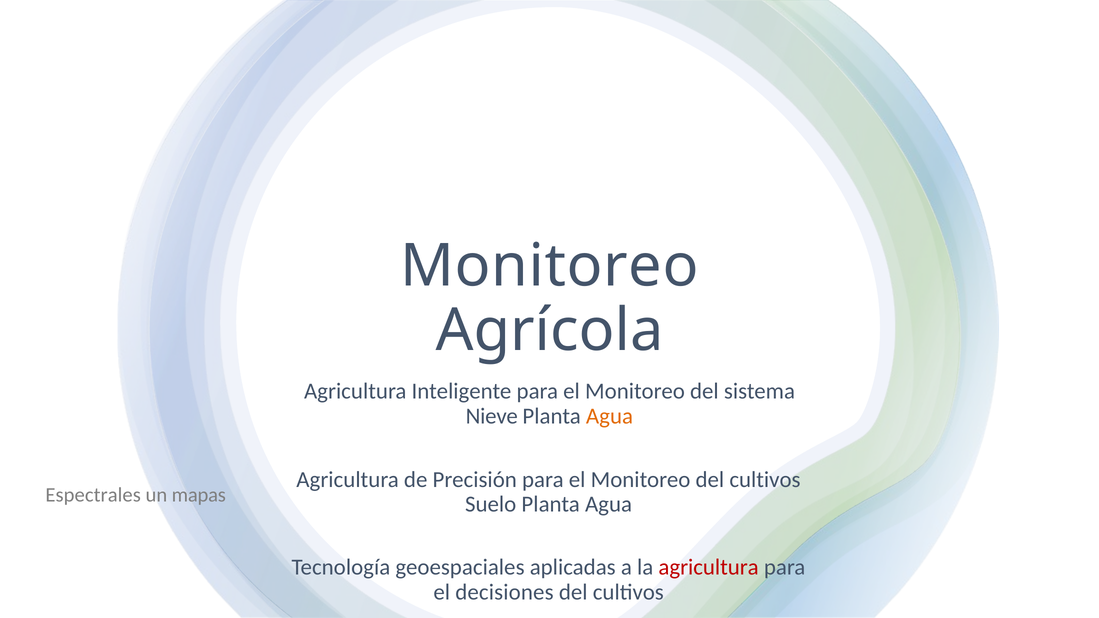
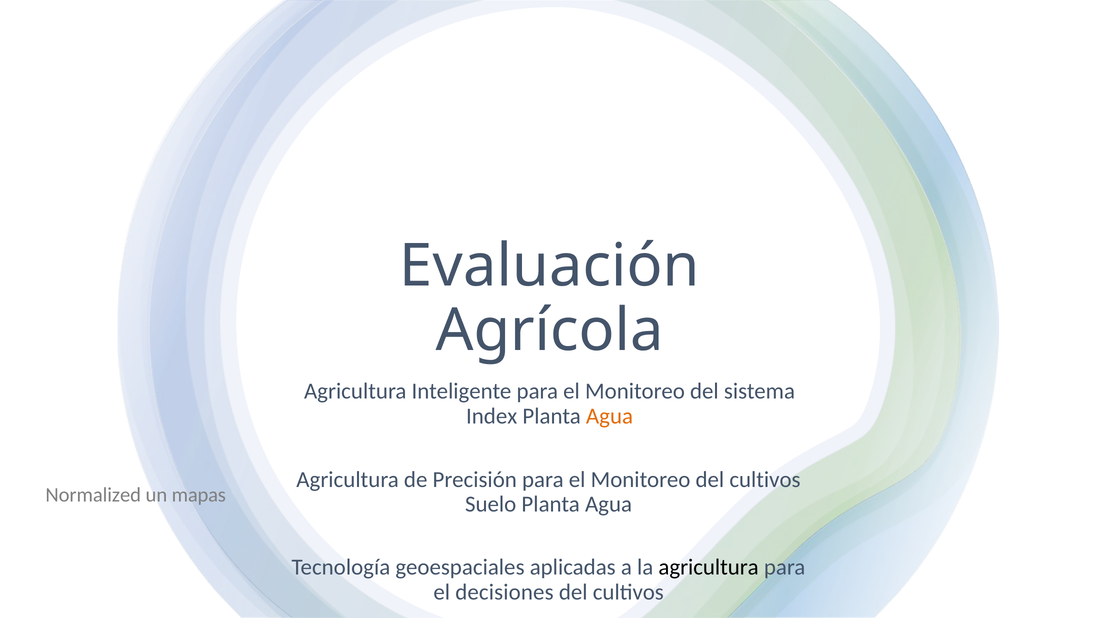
Monitoreo at (549, 266): Monitoreo -> Evaluación
Nieve: Nieve -> Index
Espectrales: Espectrales -> Normalized
agricultura at (709, 568) colour: red -> black
